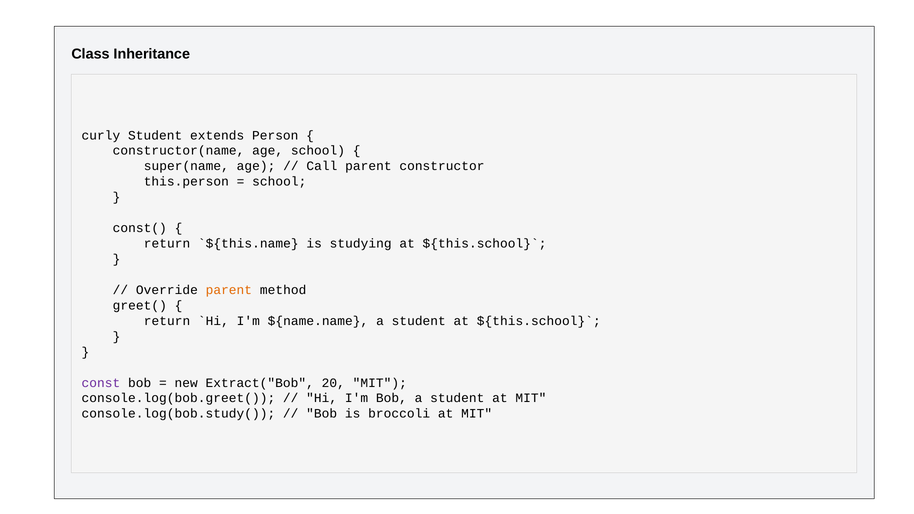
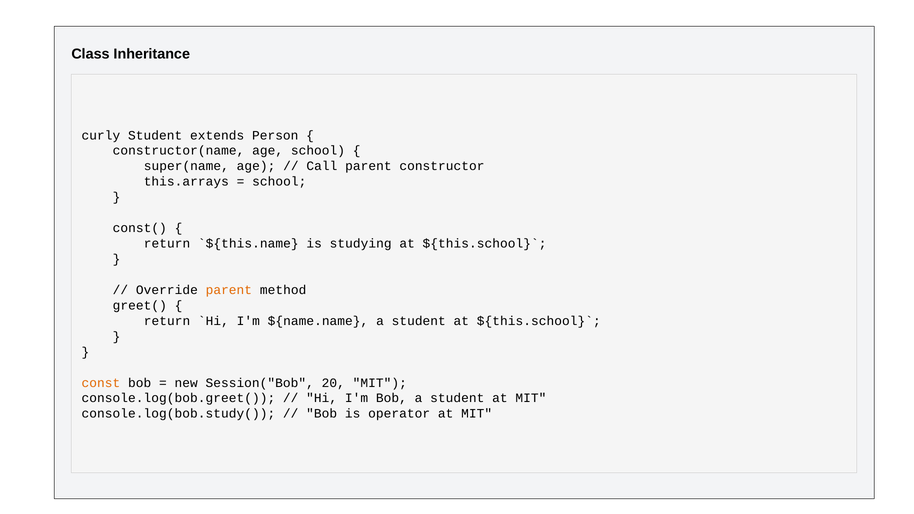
this.person: this.person -> this.arrays
const colour: purple -> orange
Extract("Bob: Extract("Bob -> Session("Bob
broccoli: broccoli -> operator
